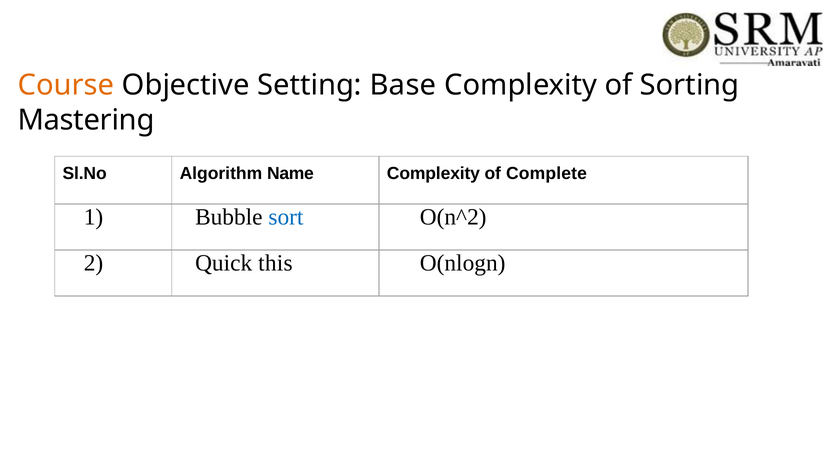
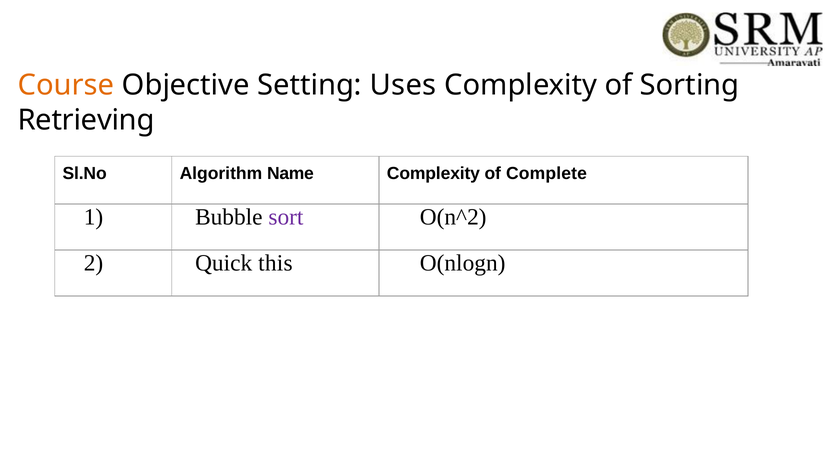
Base: Base -> Uses
Mastering: Mastering -> Retrieving
sort colour: blue -> purple
